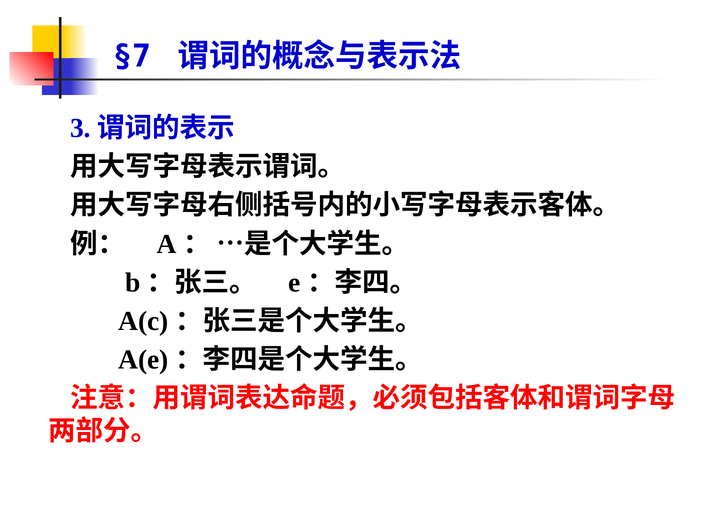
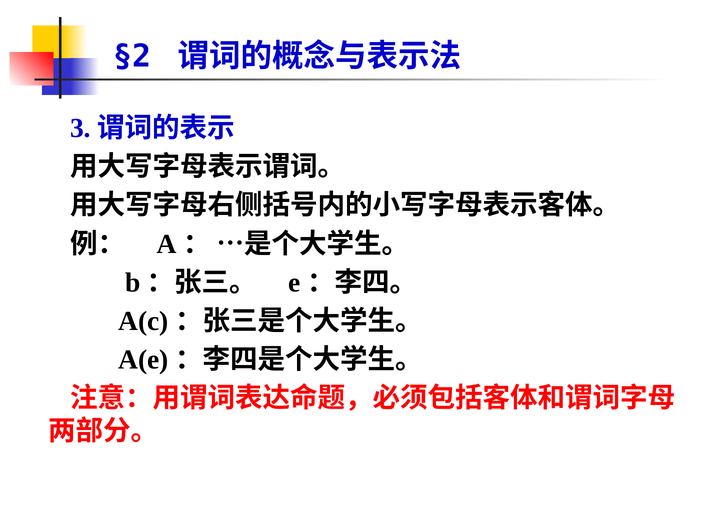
§7: §7 -> §2
